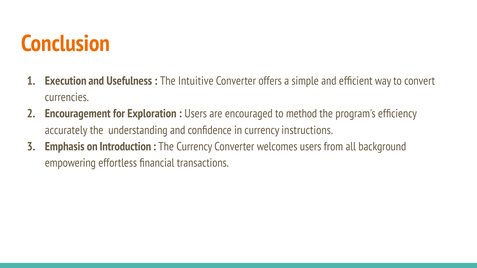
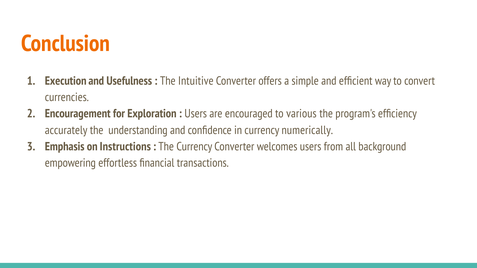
method: method -> various
instructions: instructions -> numerically
Introduction: Introduction -> Instructions
